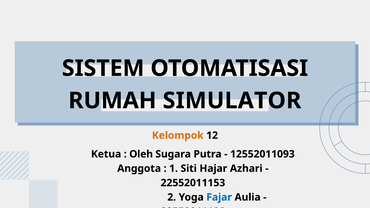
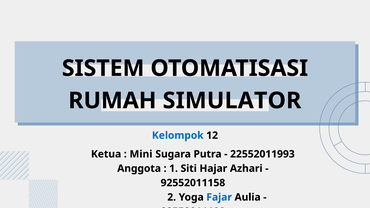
Kelompok colour: orange -> blue
Oleh: Oleh -> Mini
12552011093: 12552011093 -> 22552011993
22552011153: 22552011153 -> 92552011158
